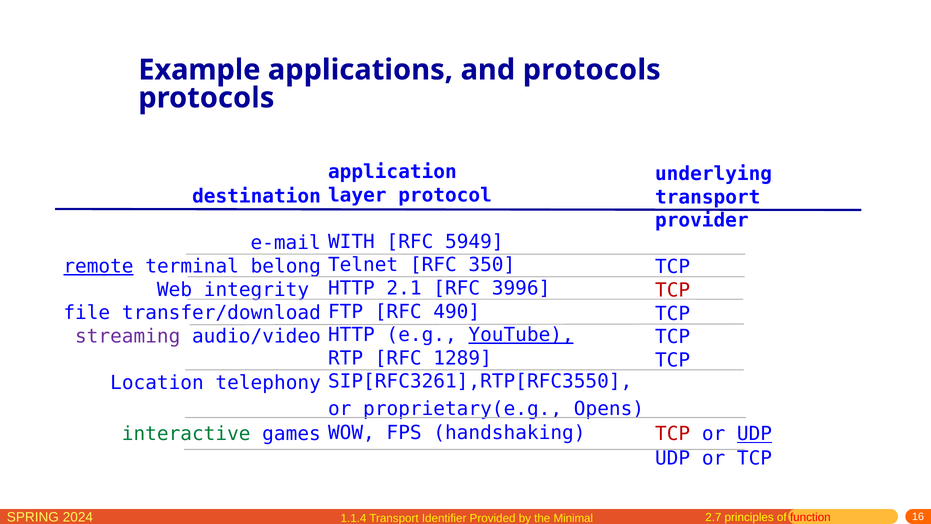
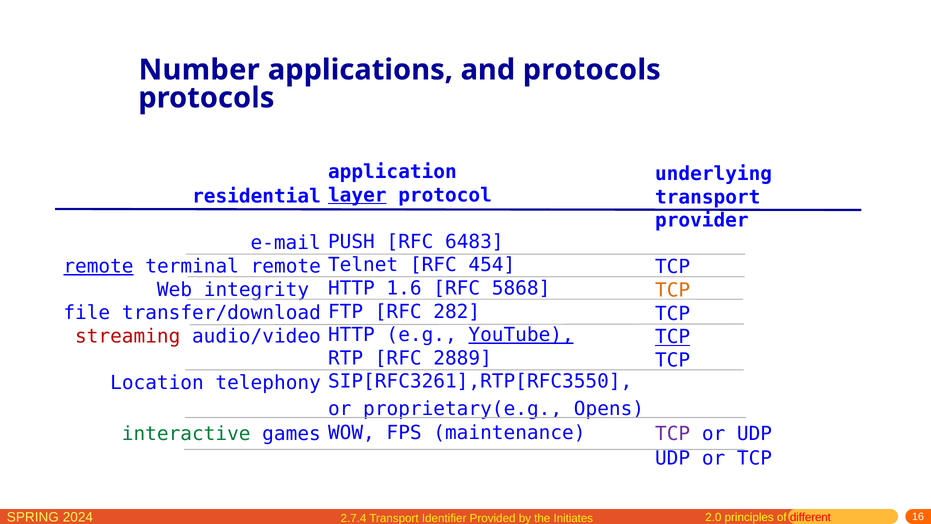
Example: Example -> Number
layer underline: none -> present
destination: destination -> residential
WITH: WITH -> PUSH
5949: 5949 -> 6483
350: 350 -> 454
terminal belong: belong -> remote
2.1: 2.1 -> 1.6
3996: 3996 -> 5868
TCP at (673, 290) colour: red -> orange
490: 490 -> 282
streaming colour: purple -> red
TCP at (673, 337) underline: none -> present
1289: 1289 -> 2889
handshaking: handshaking -> maintenance
TCP at (673, 434) colour: red -> purple
UDP at (754, 434) underline: present -> none
2.7: 2.7 -> 2.0
function: function -> different
1.1.4: 1.1.4 -> 2.7.4
Minimal: Minimal -> Initiates
